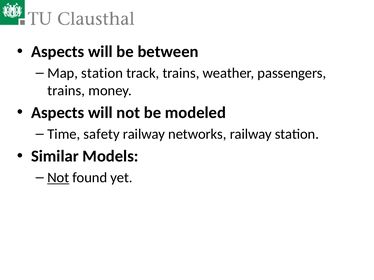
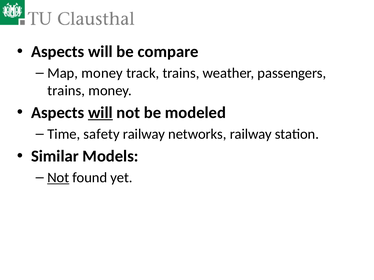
between: between -> compare
Map station: station -> money
will at (100, 113) underline: none -> present
